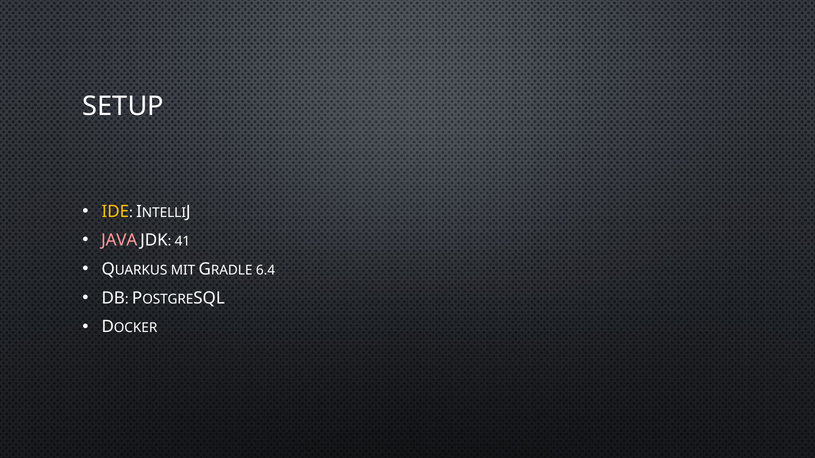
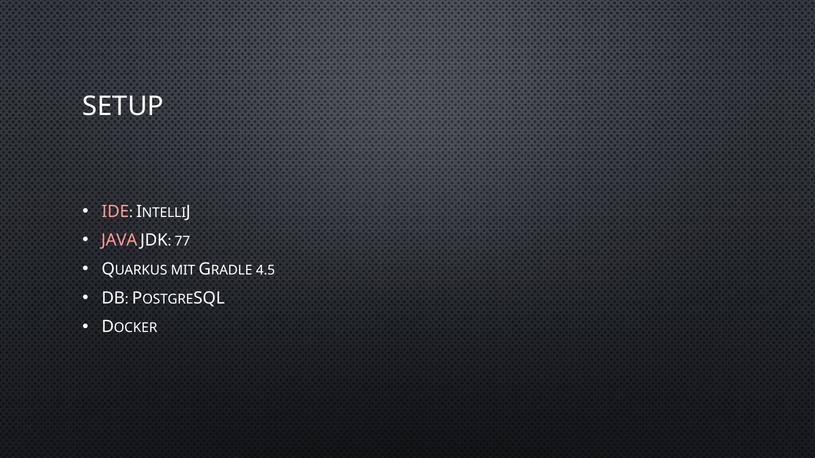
IDE colour: yellow -> pink
41: 41 -> 77
6.4: 6.4 -> 4.5
